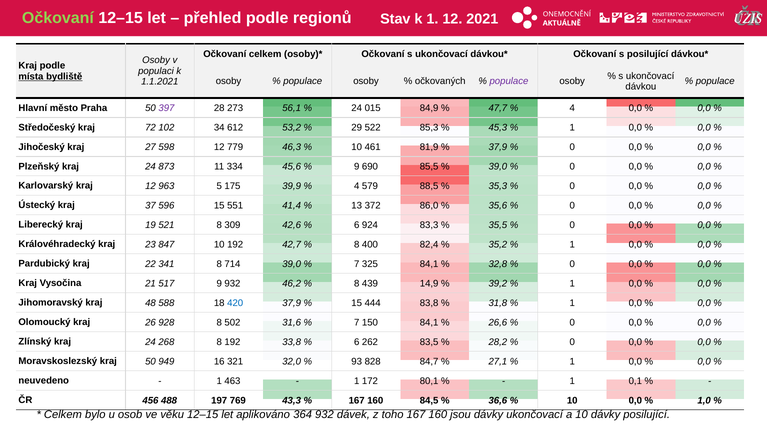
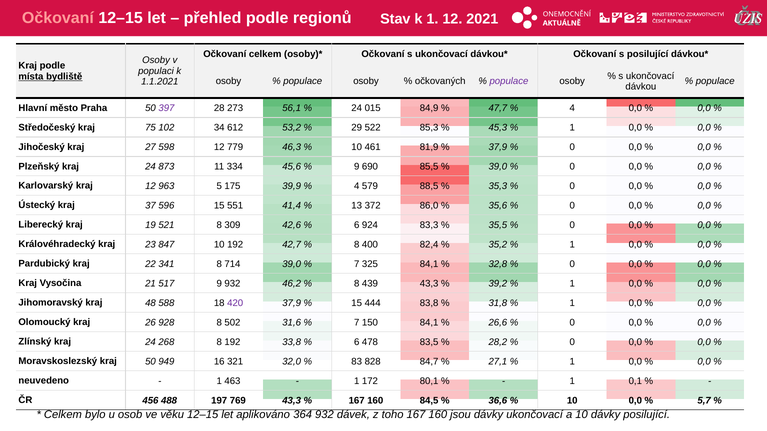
Očkovaní at (58, 18) colour: light green -> pink
72: 72 -> 75
439 14,9: 14,9 -> 43,3
420 colour: blue -> purple
262: 262 -> 478
93: 93 -> 83
1,0: 1,0 -> 5,7
